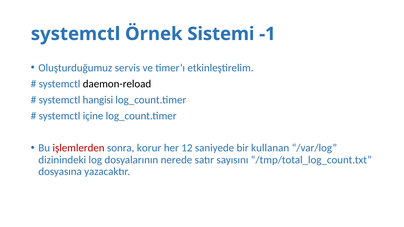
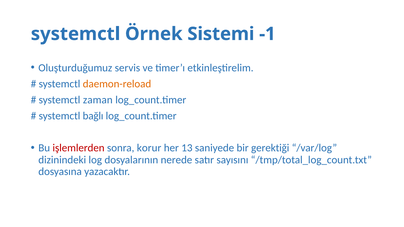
daemon-reload colour: black -> orange
hangisi: hangisi -> zaman
içine: içine -> bağlı
12: 12 -> 13
kullanan: kullanan -> gerektiği
